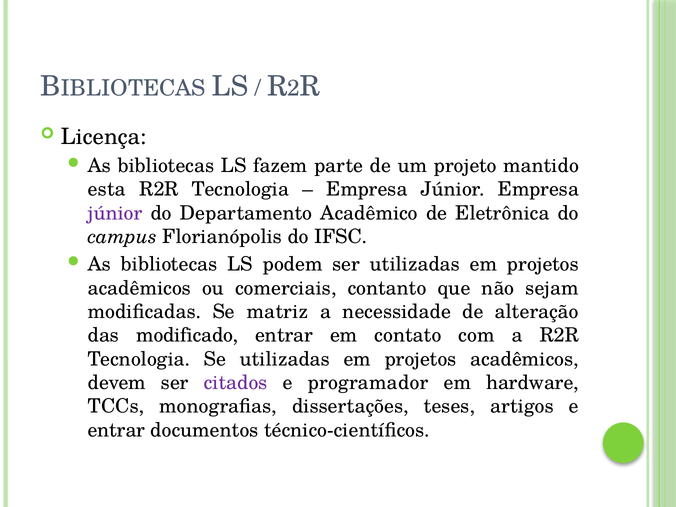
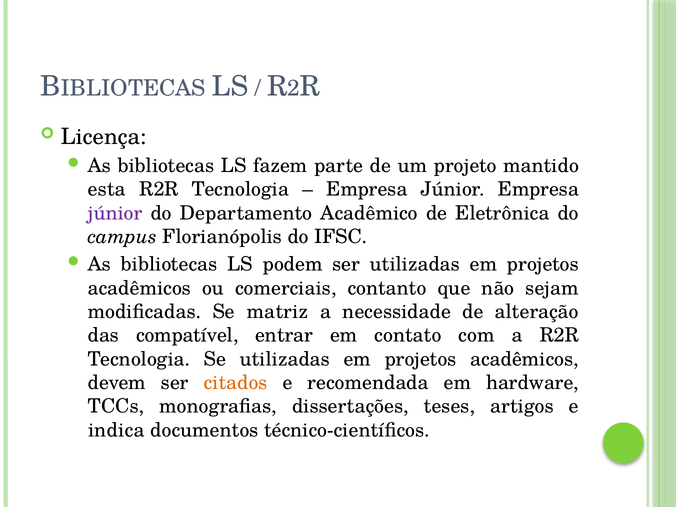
modificado: modificado -> compatível
citados colour: purple -> orange
programador: programador -> recomendada
entrar at (116, 430): entrar -> indica
